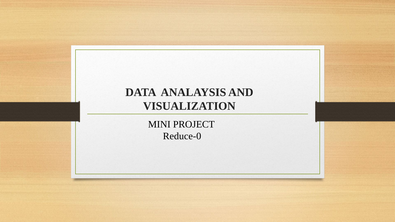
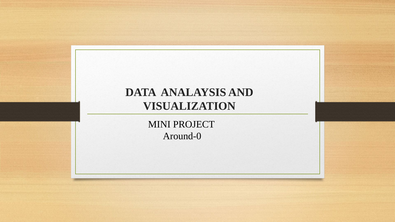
Reduce-0: Reduce-0 -> Around-0
